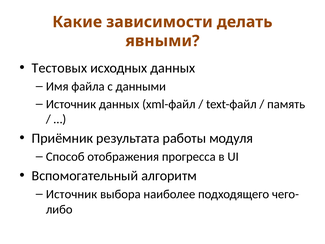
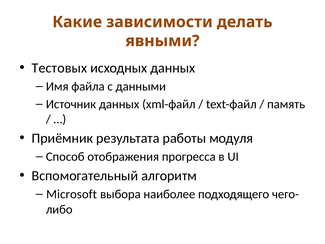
Источник at (72, 194): Источник -> Microsoft
